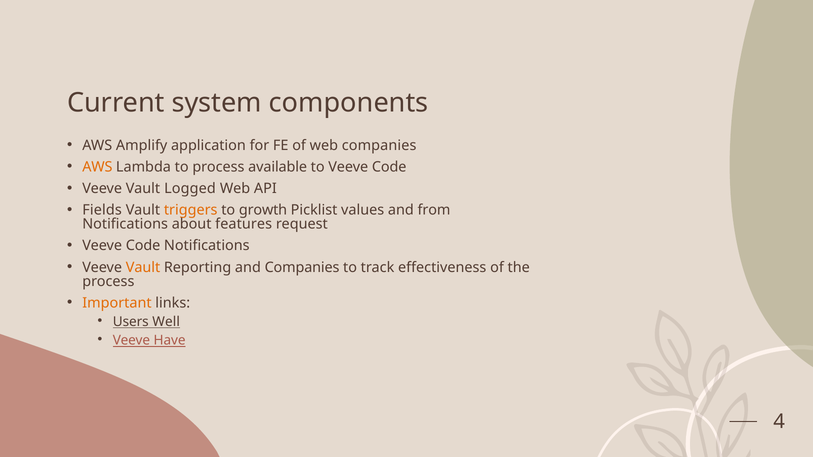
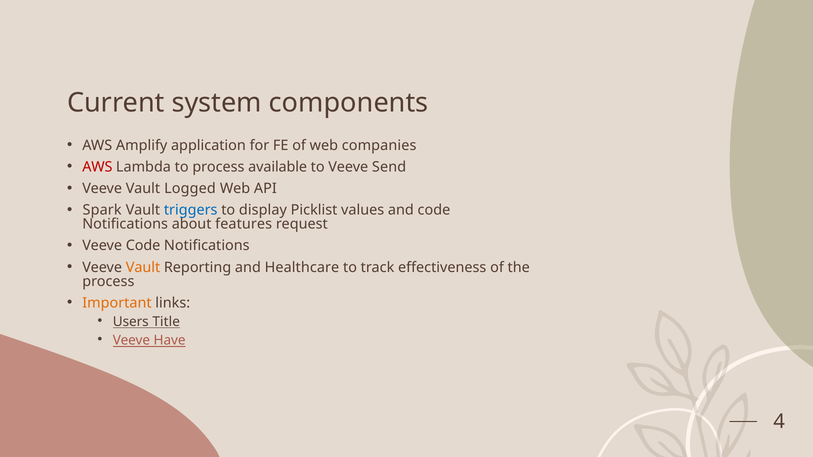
AWS at (97, 167) colour: orange -> red
to Veeve Code: Code -> Send
Fields: Fields -> Spark
triggers colour: orange -> blue
growth: growth -> display
and from: from -> code
and Companies: Companies -> Healthcare
Well: Well -> Title
